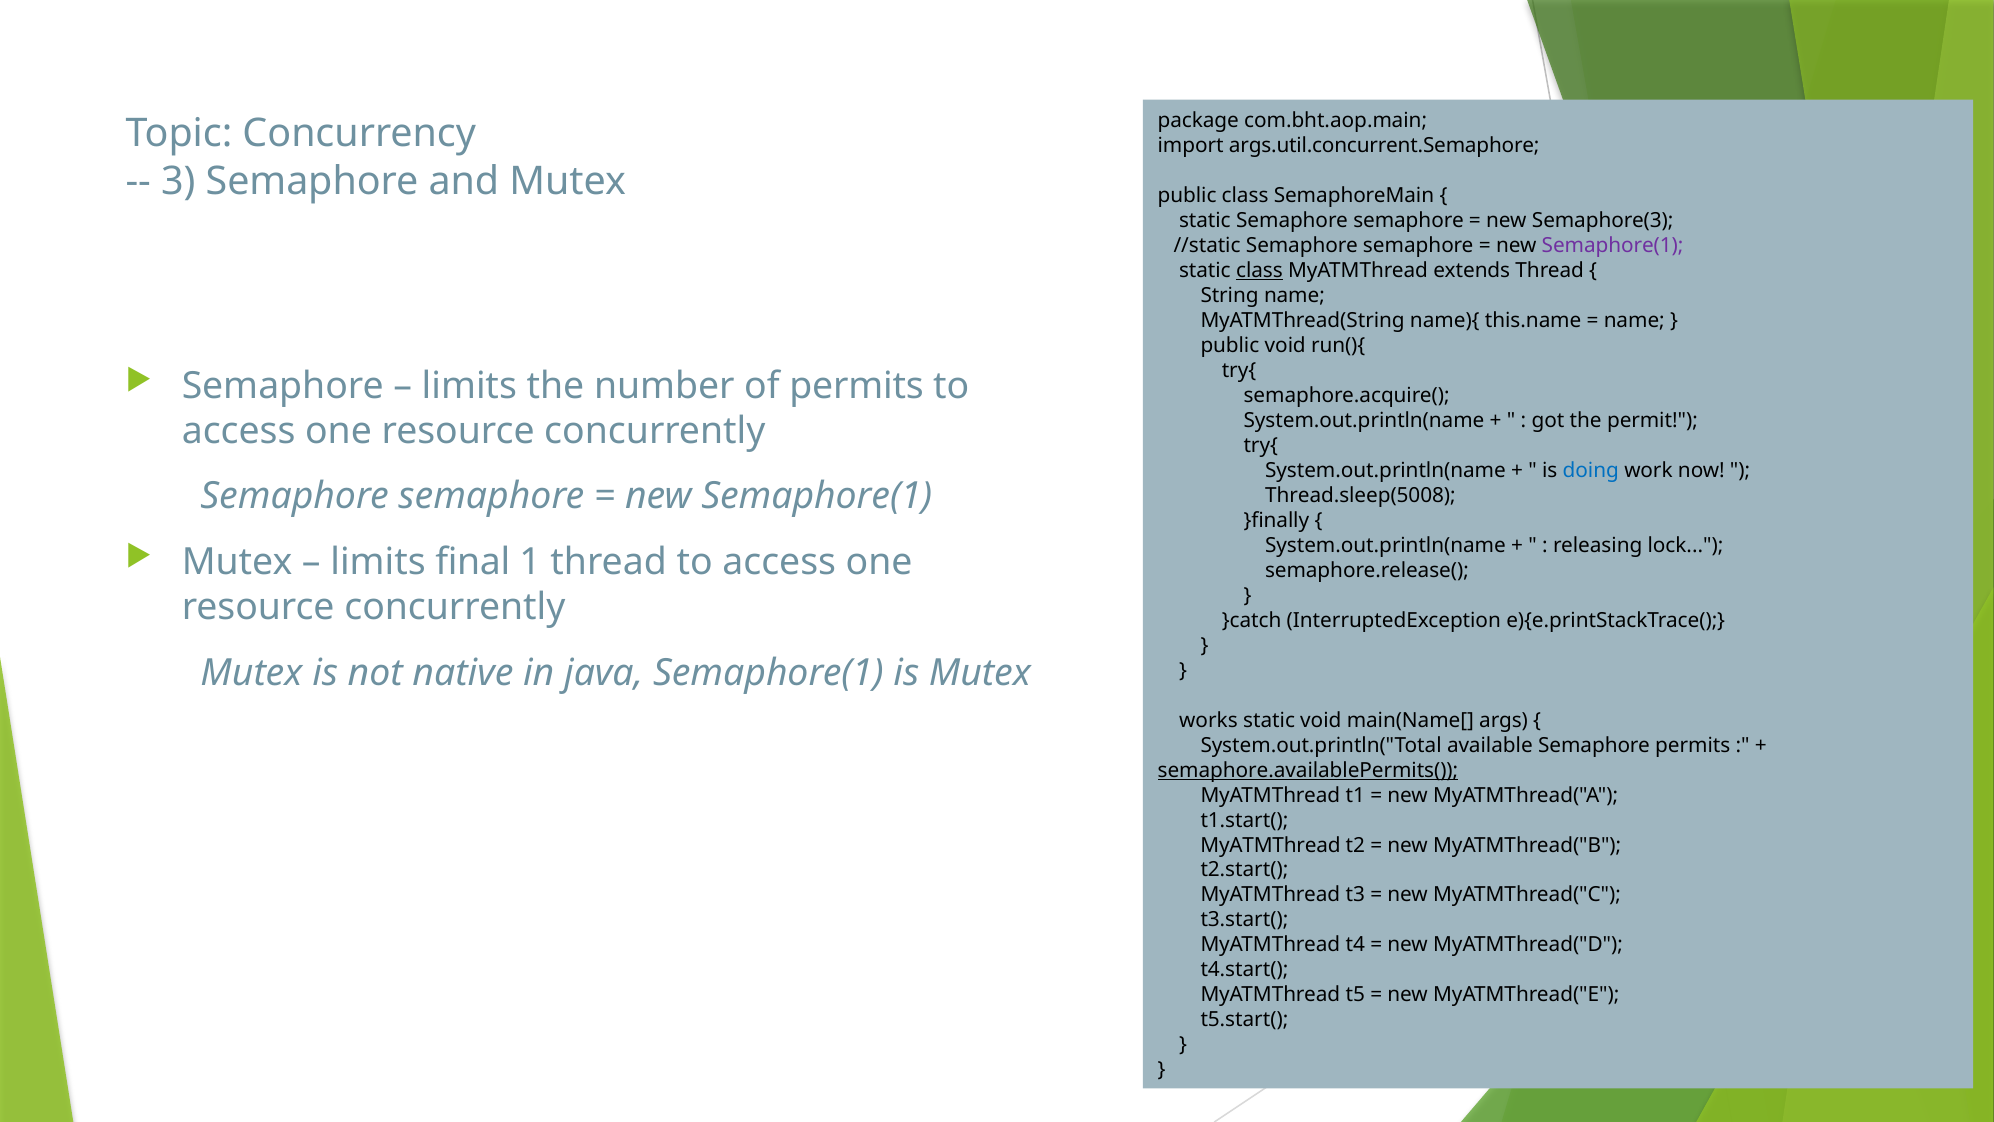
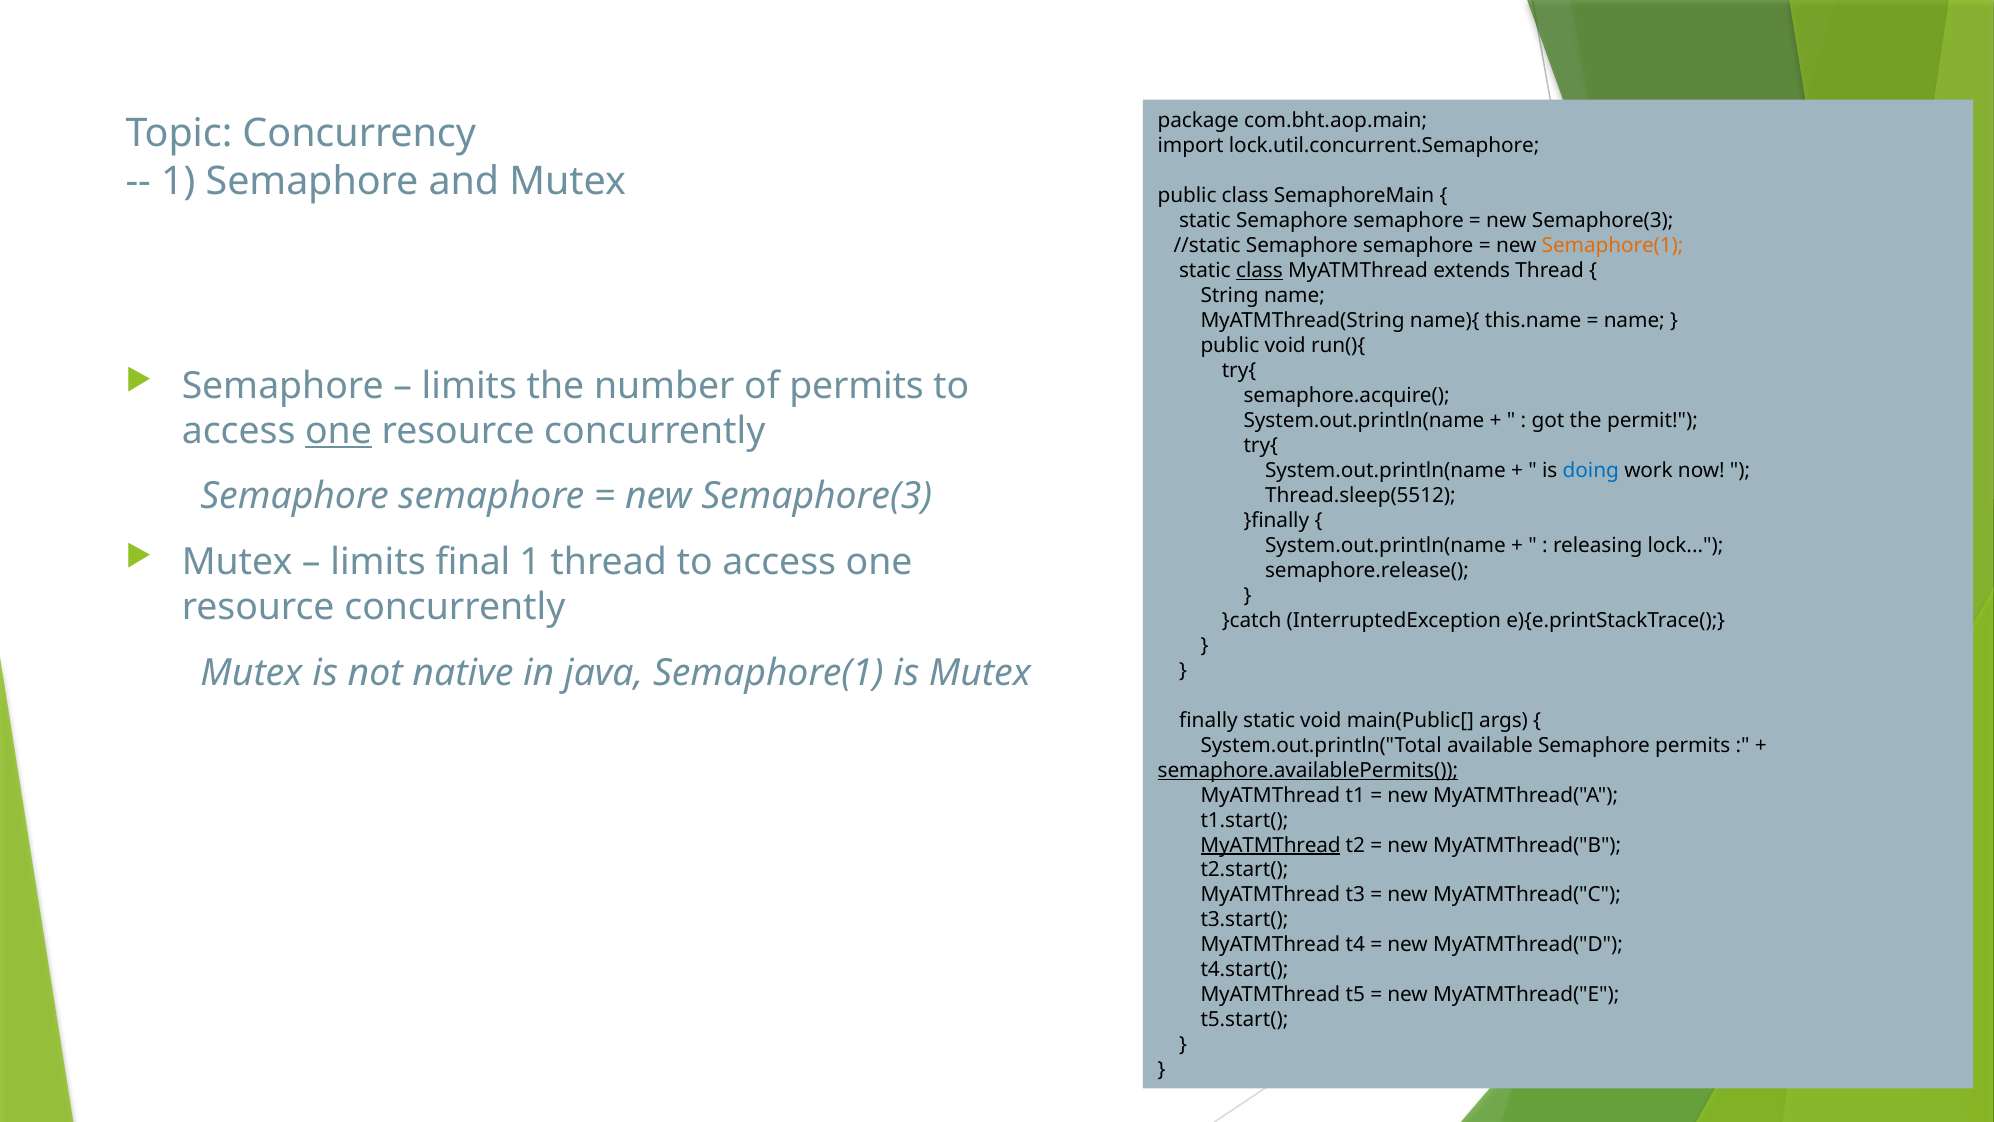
args.util.concurrent.Semaphore: args.util.concurrent.Semaphore -> lock.util.concurrent.Semaphore
3 at (178, 181): 3 -> 1
Semaphore(1 at (1613, 246) colour: purple -> orange
one at (338, 431) underline: none -> present
Semaphore(1 at (817, 496): Semaphore(1 -> Semaphore(3
Thread.sleep(5008: Thread.sleep(5008 -> Thread.sleep(5512
works: works -> finally
main(Name[: main(Name[ -> main(Public[
MyATMThread at (1270, 845) underline: none -> present
